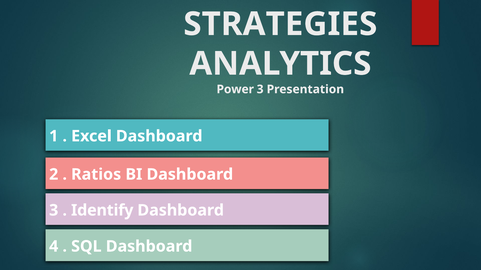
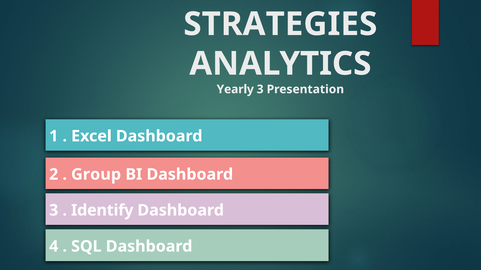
Power: Power -> Yearly
Ratios: Ratios -> Group
